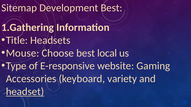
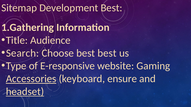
Headsets: Headsets -> Audience
Mouse: Mouse -> Search
best local: local -> best
Accessories underline: none -> present
variety: variety -> ensure
